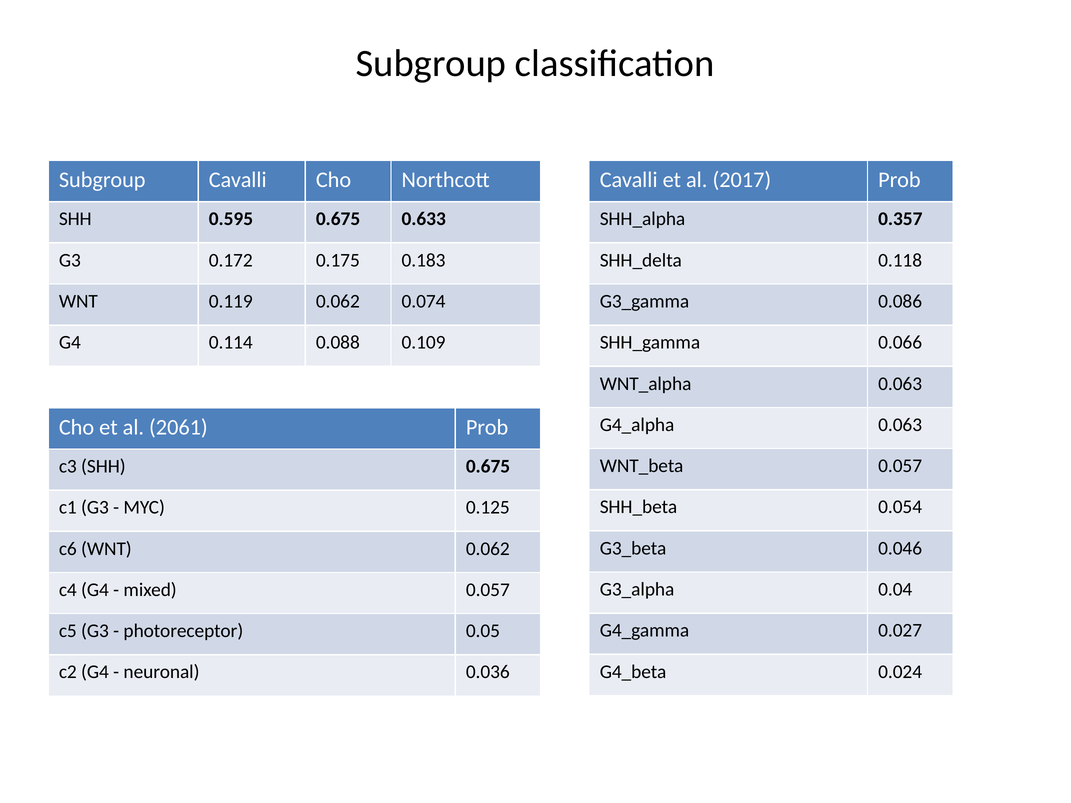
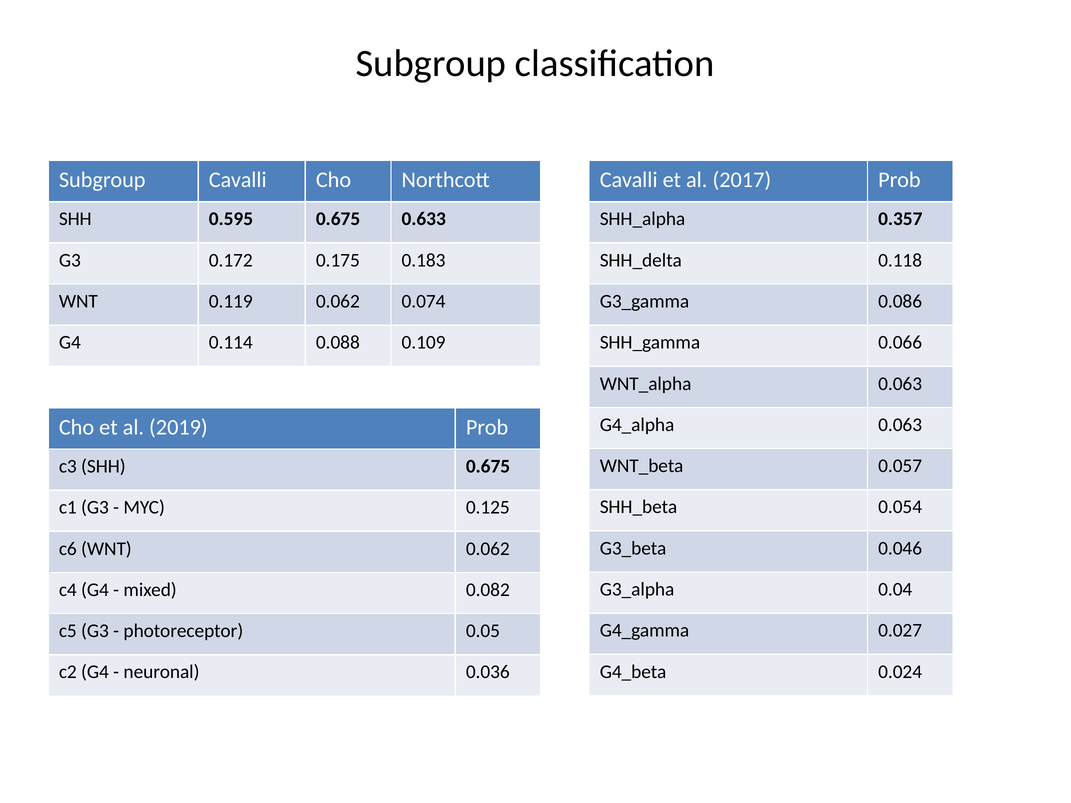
2061: 2061 -> 2019
mixed 0.057: 0.057 -> 0.082
